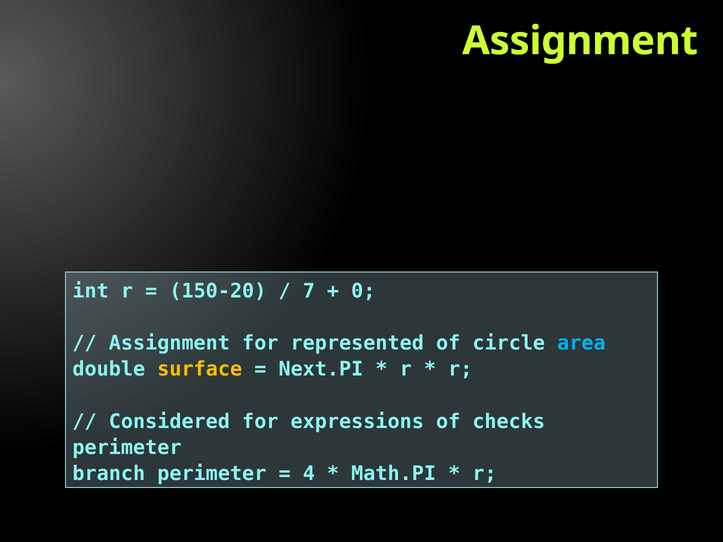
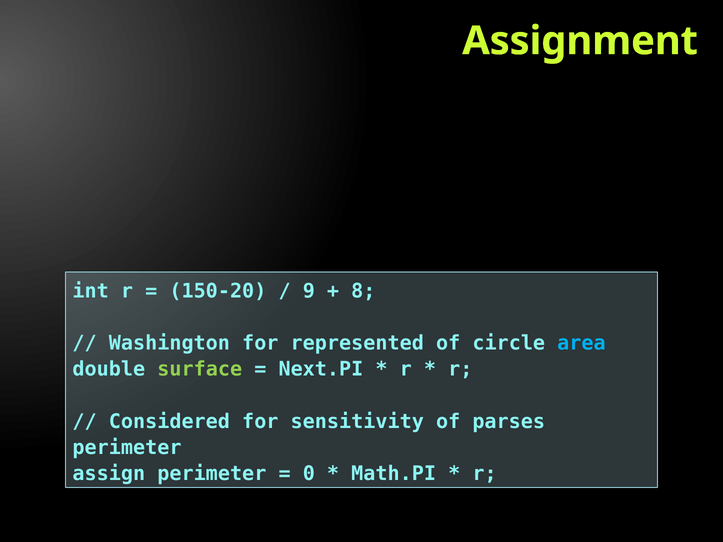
7: 7 -> 9
0: 0 -> 8
Assignment at (169, 343): Assignment -> Washington
surface colour: yellow -> light green
for expressions: expressions -> sensitivity
checks: checks -> parses
branch: branch -> assign
4: 4 -> 0
